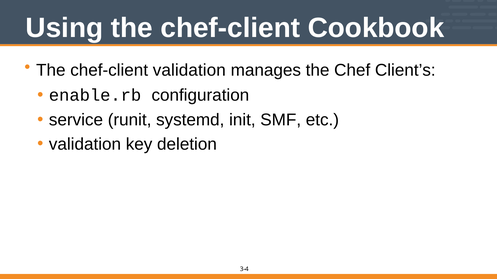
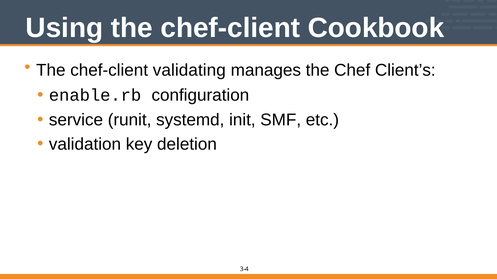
chef-client validation: validation -> validating
